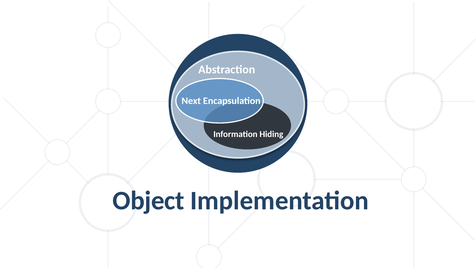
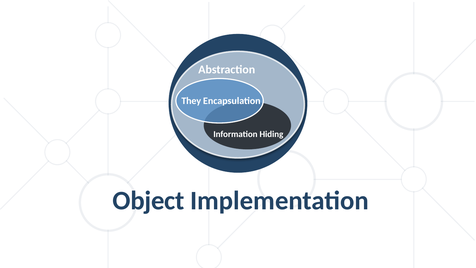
Next: Next -> They
